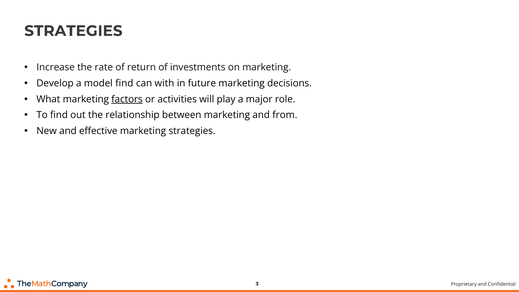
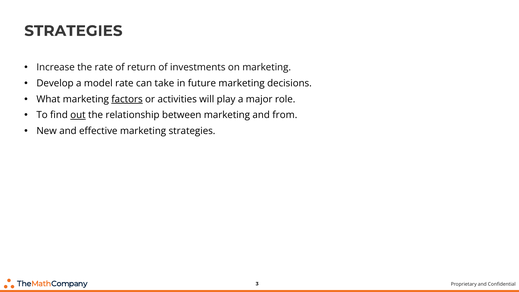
model find: find -> rate
with: with -> take
out underline: none -> present
